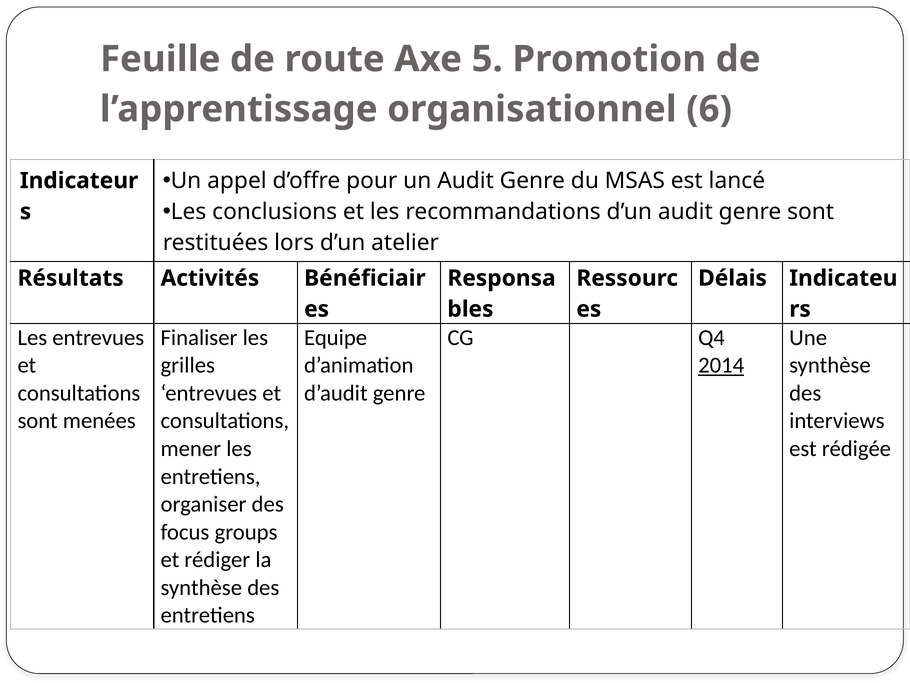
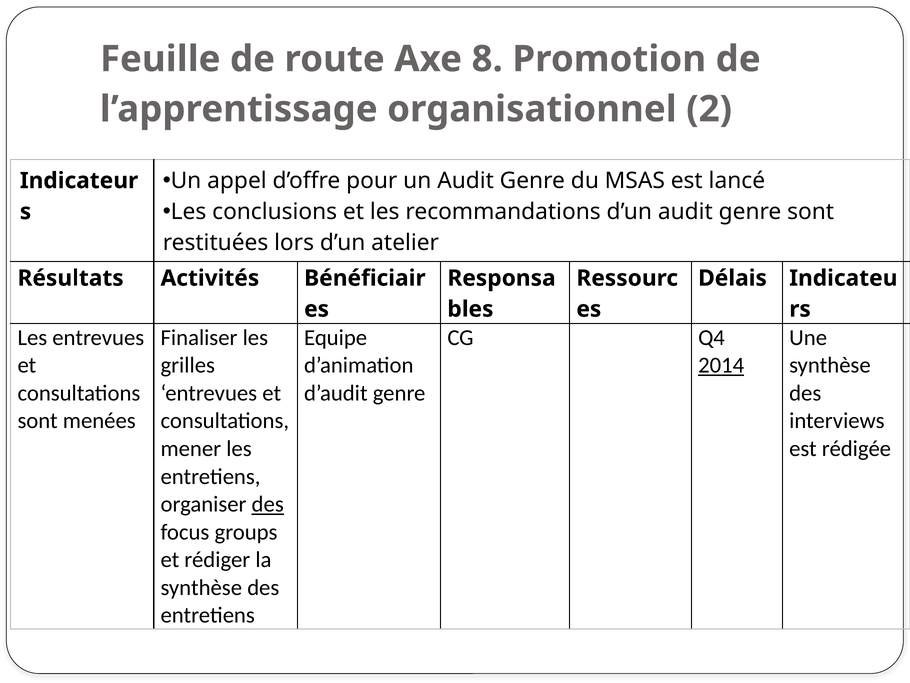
5: 5 -> 8
6: 6 -> 2
des at (268, 504) underline: none -> present
